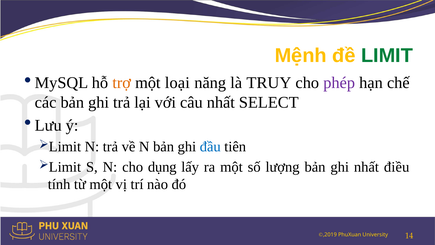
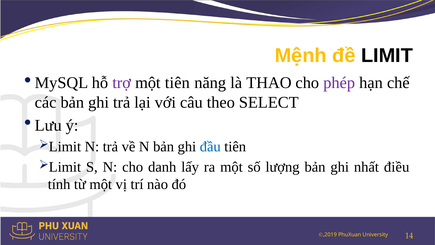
LIMIT colour: green -> black
trợ colour: orange -> purple
một loại: loại -> tiên
TRUY: TRUY -> THAO
câu nhất: nhất -> theo
dụng: dụng -> danh
